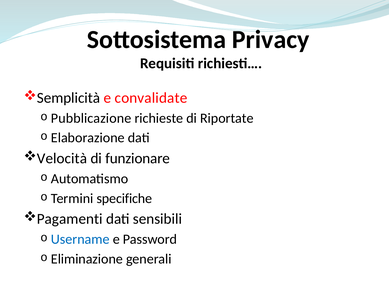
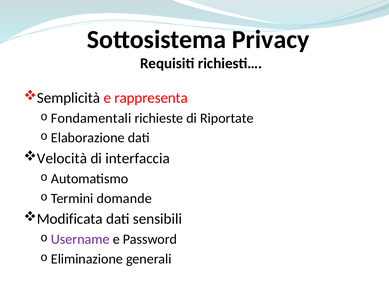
convalidate: convalidate -> rappresenta
Pubblicazione: Pubblicazione -> Fondamentali
funzionare: funzionare -> interfaccia
specifiche: specifiche -> domande
Pagamenti: Pagamenti -> Modificata
Username colour: blue -> purple
